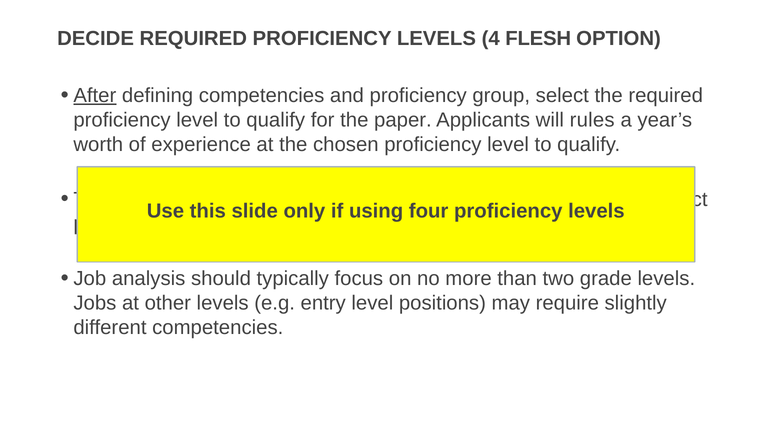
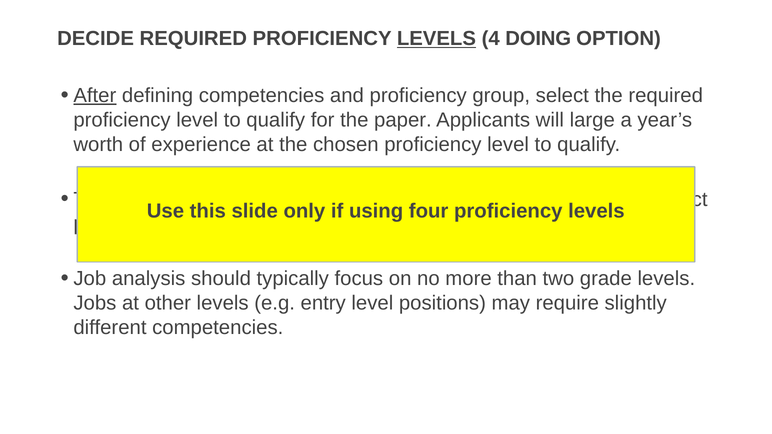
LEVELS at (436, 39) underline: none -> present
FLESH: FLESH -> DOING
rules: rules -> large
